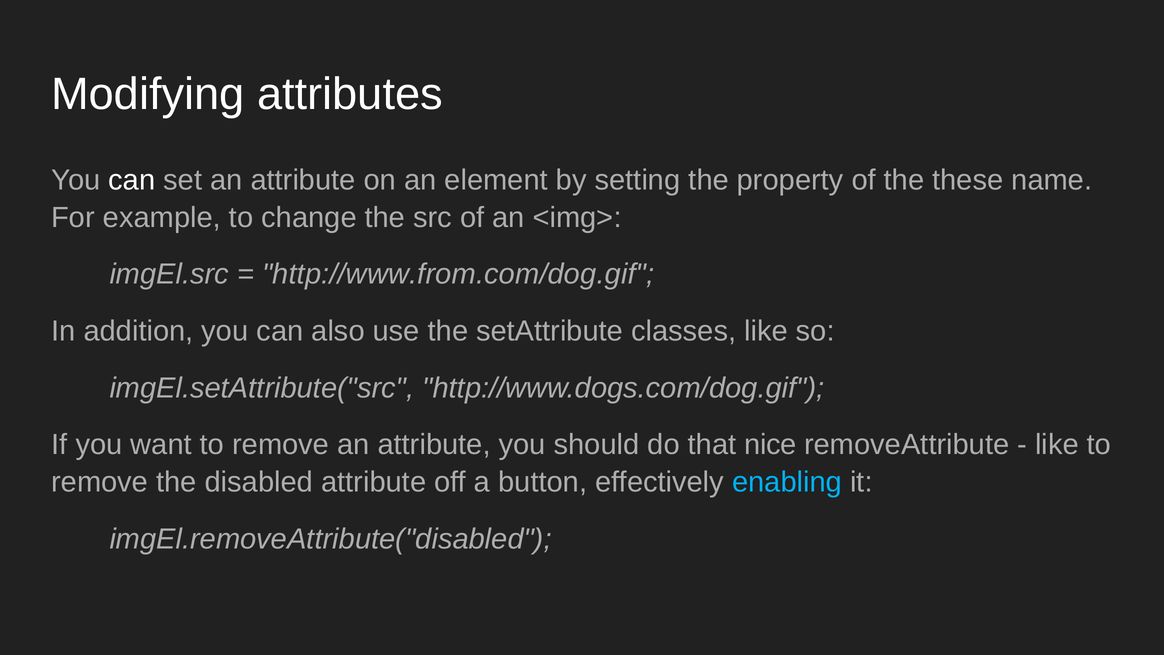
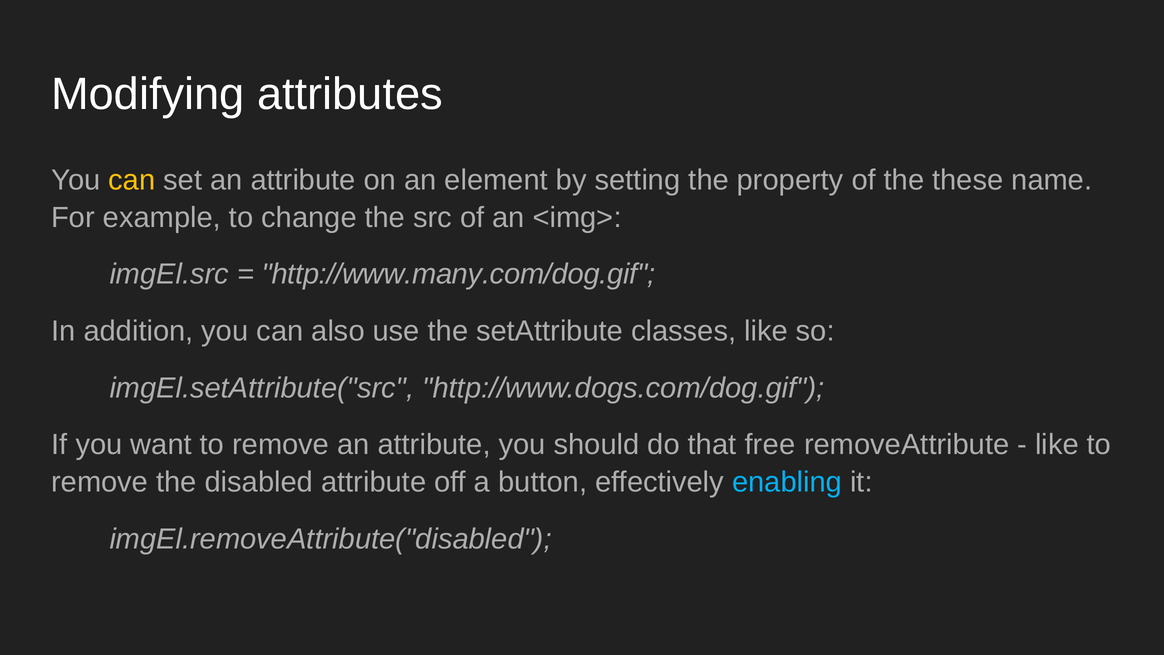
can at (132, 180) colour: white -> yellow
http://www.from.com/dog.gif: http://www.from.com/dog.gif -> http://www.many.com/dog.gif
nice: nice -> free
